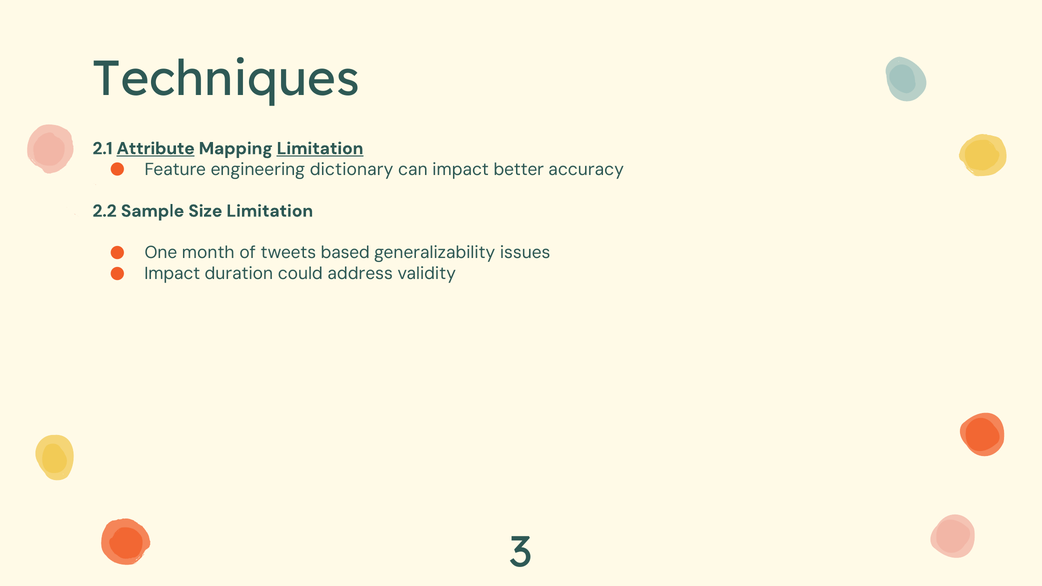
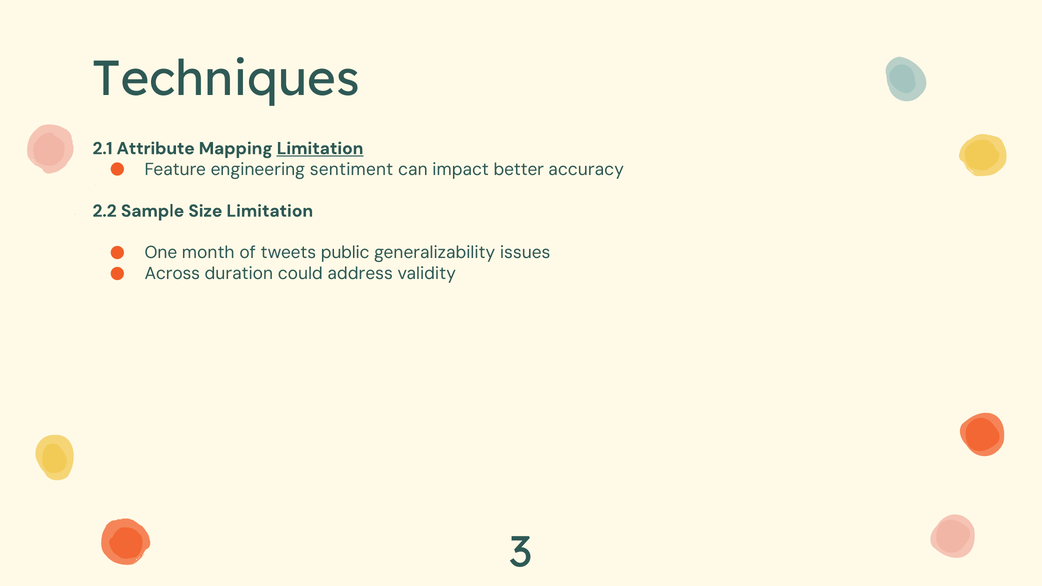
Attribute underline: present -> none
dictionary: dictionary -> sentiment
based: based -> public
Impact at (172, 274): Impact -> Across
